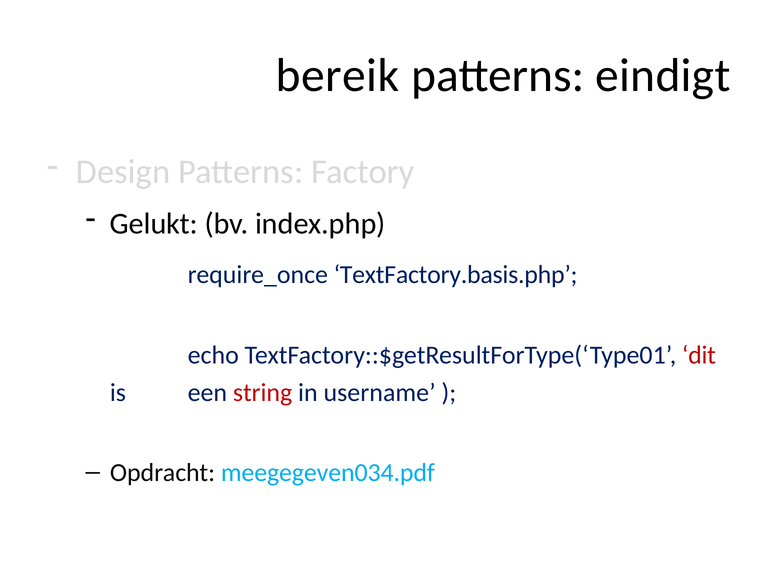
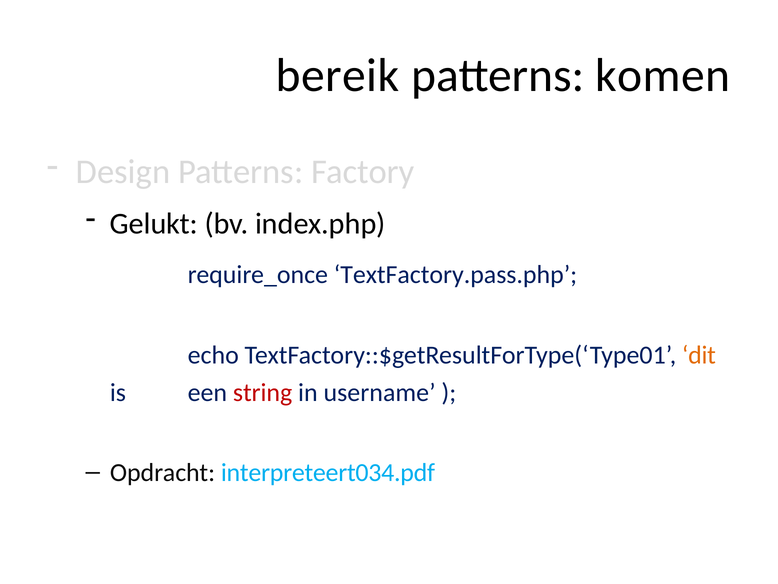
eindigt: eindigt -> komen
TextFactory.basis.php: TextFactory.basis.php -> TextFactory.pass.php
dit colour: red -> orange
meegegeven034.pdf: meegegeven034.pdf -> interpreteert034.pdf
